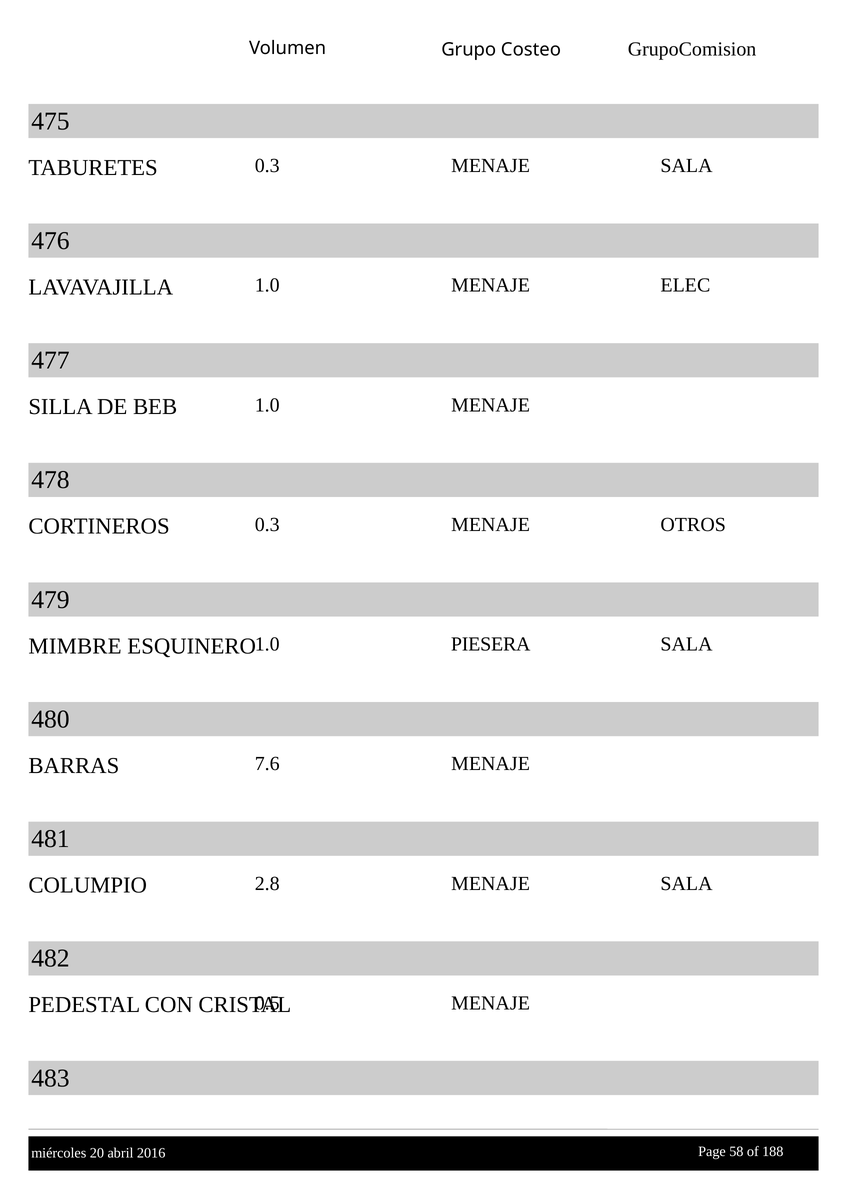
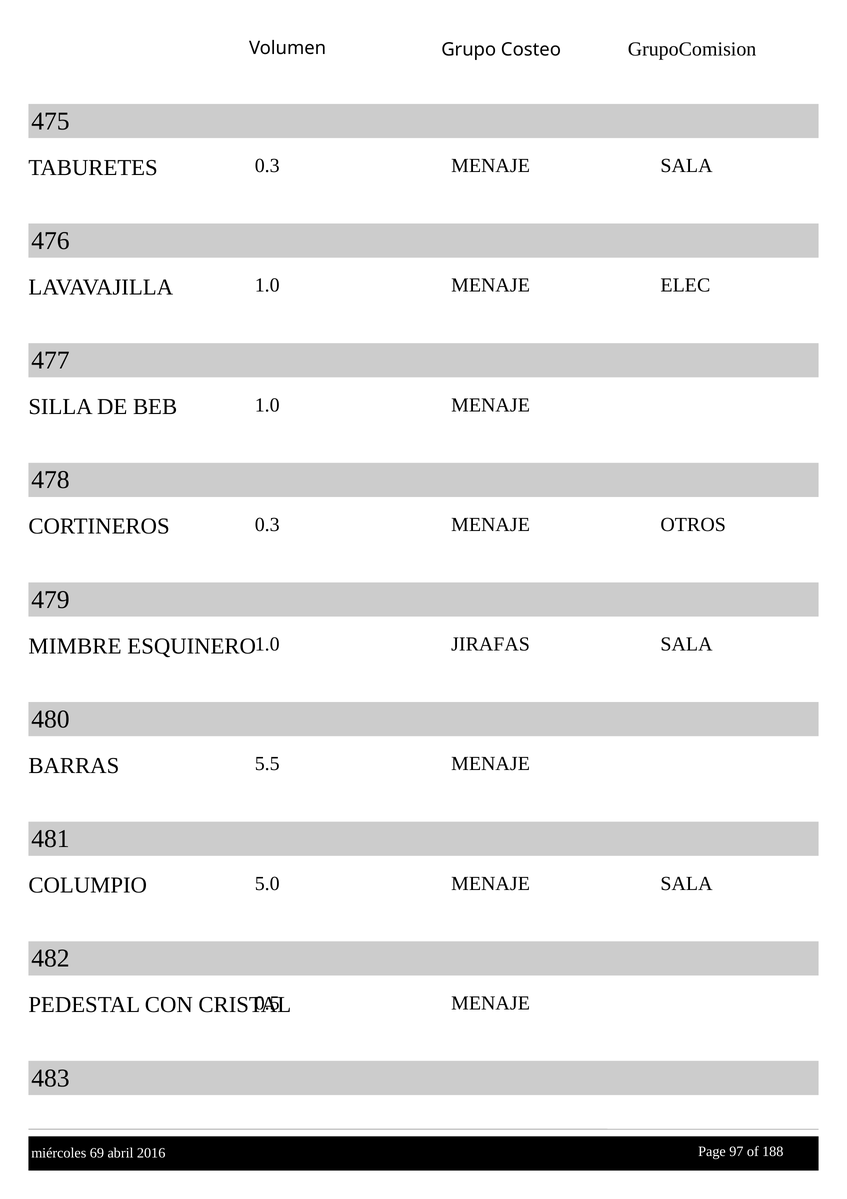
PIESERA: PIESERA -> JIRAFAS
7.6: 7.6 -> 5.5
2.8: 2.8 -> 5.0
58: 58 -> 97
20: 20 -> 69
